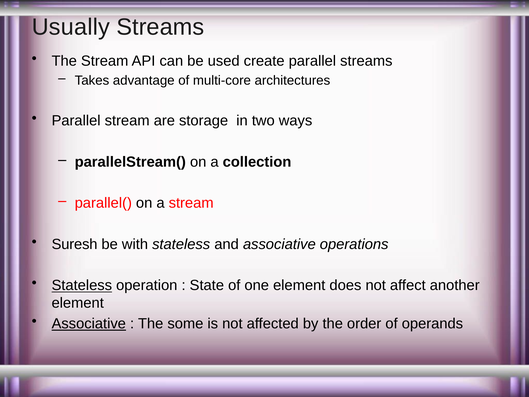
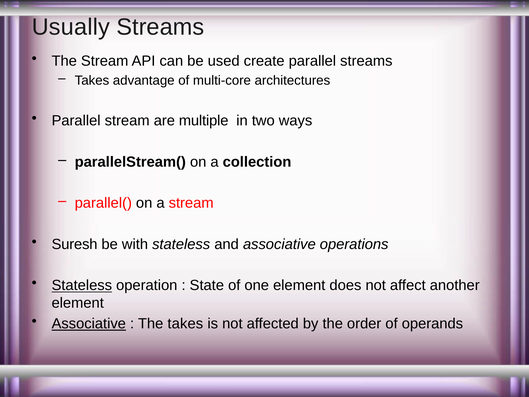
storage: storage -> multiple
The some: some -> takes
